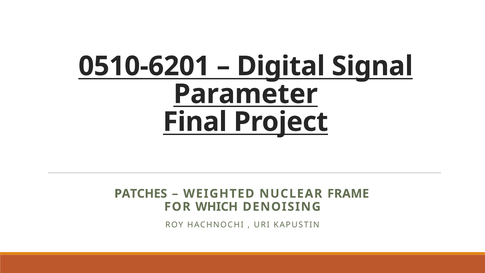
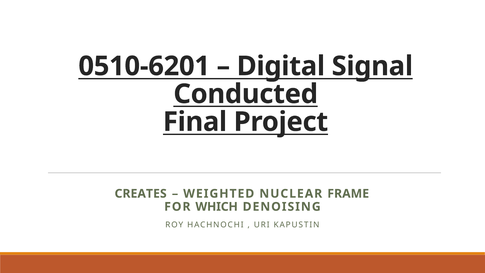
Parameter: Parameter -> Conducted
PATCHES: PATCHES -> CREATES
